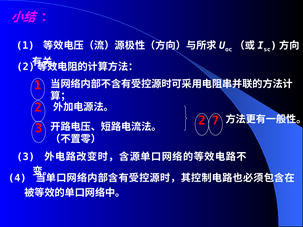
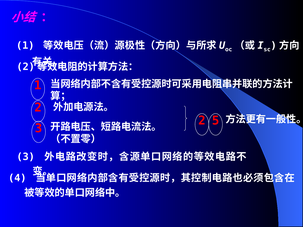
7: 7 -> 5
